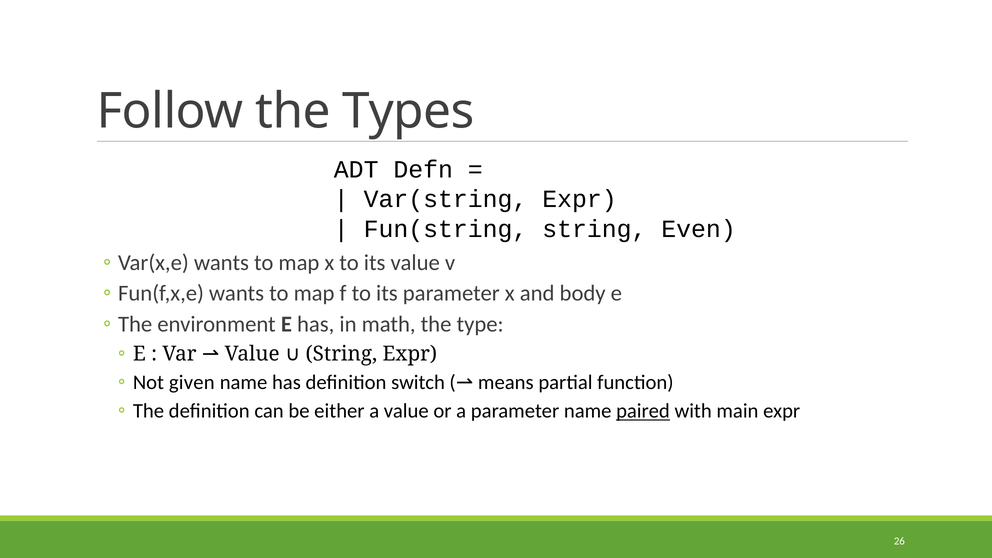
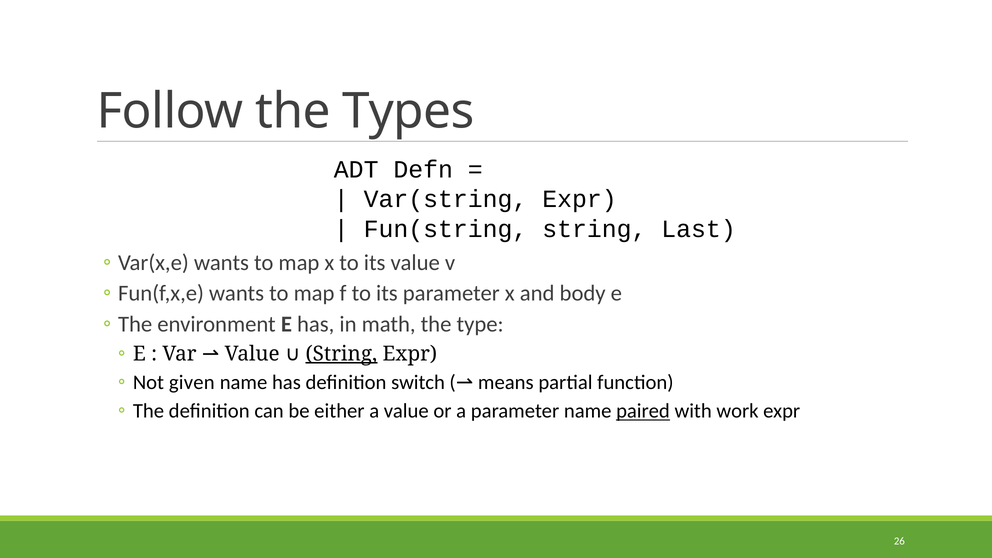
Even: Even -> Last
String at (341, 354) underline: none -> present
main: main -> work
